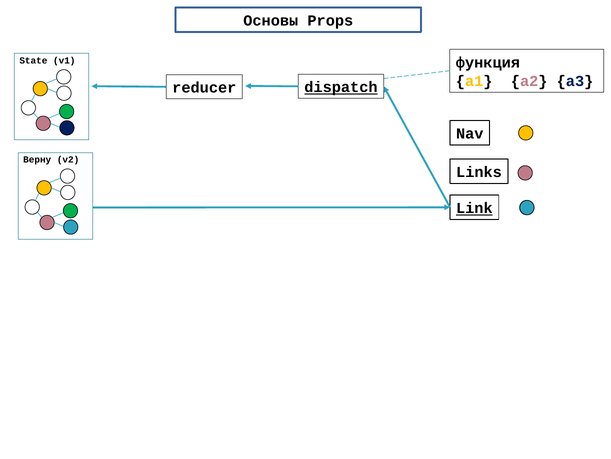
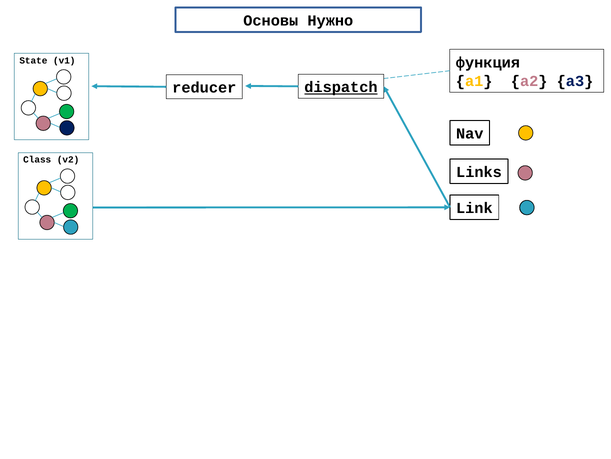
Props: Props -> Нужно
Верну: Верну -> Class
Link underline: present -> none
